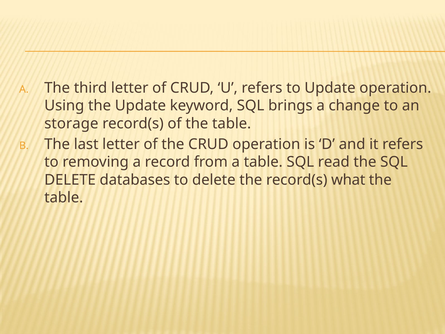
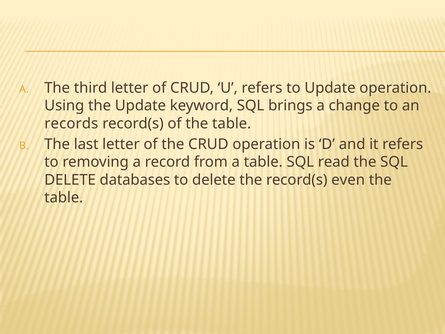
storage: storage -> records
what: what -> even
